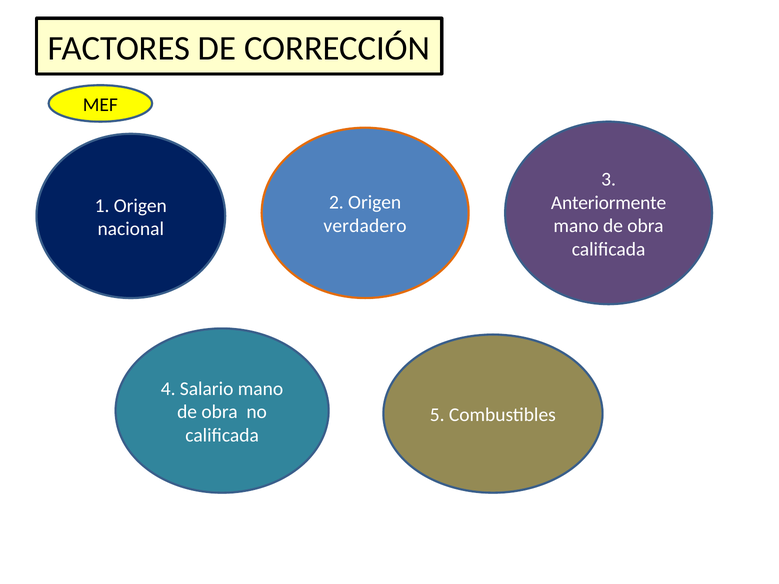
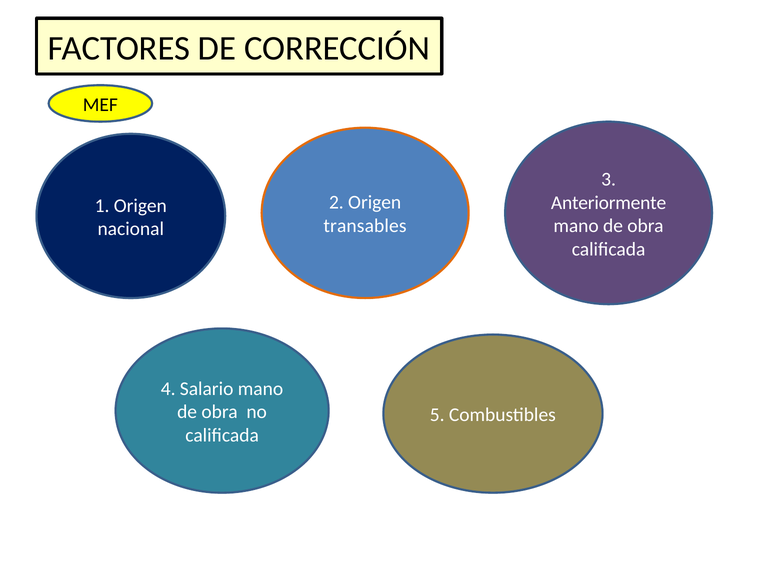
verdadero: verdadero -> transables
